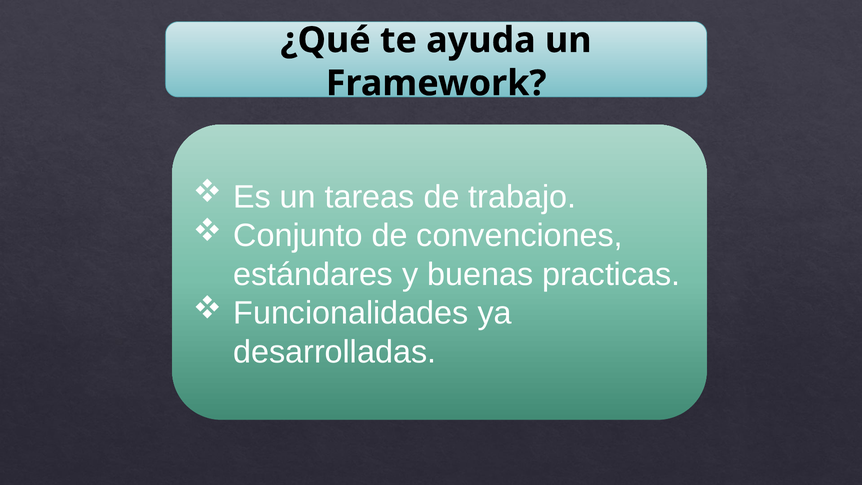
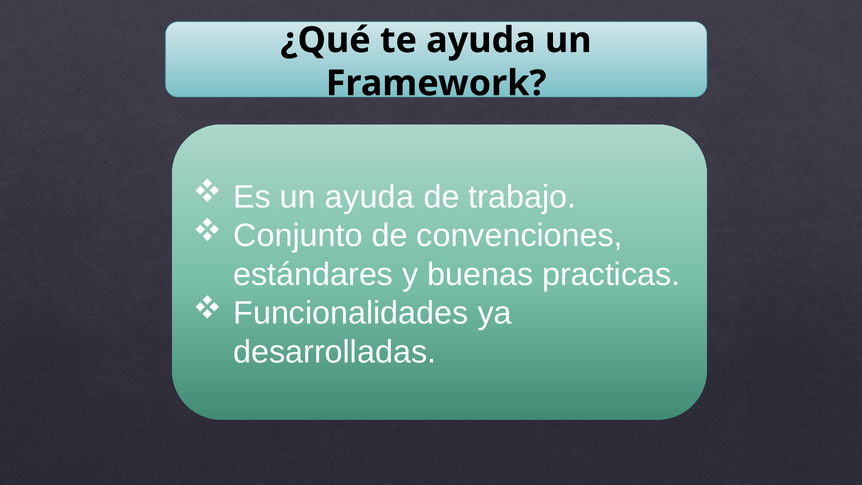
un tareas: tareas -> ayuda
